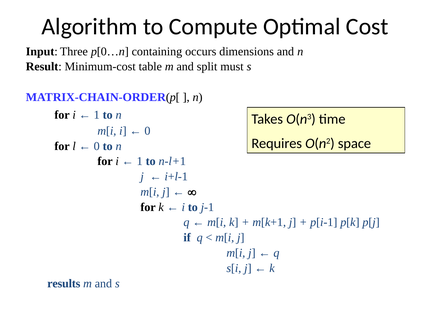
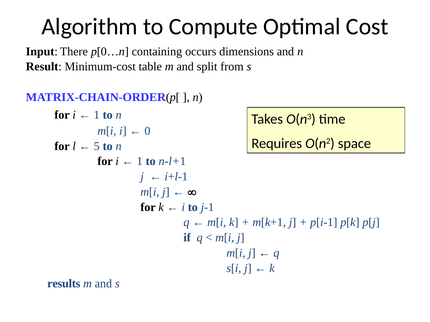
Three: Three -> There
must: must -> from
0 at (97, 146): 0 -> 5
